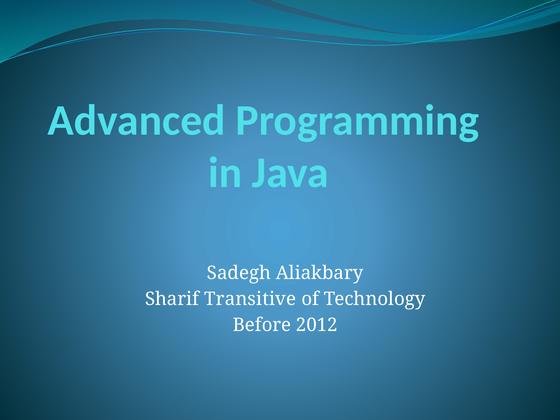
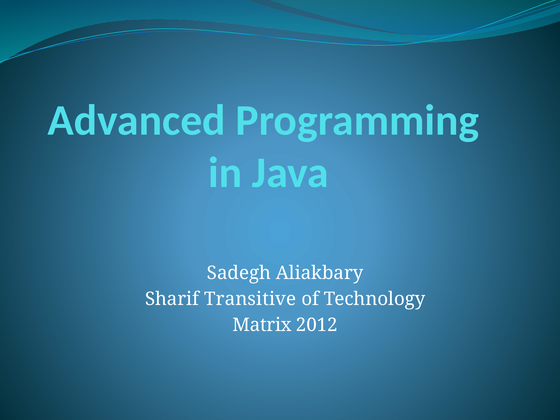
Before: Before -> Matrix
